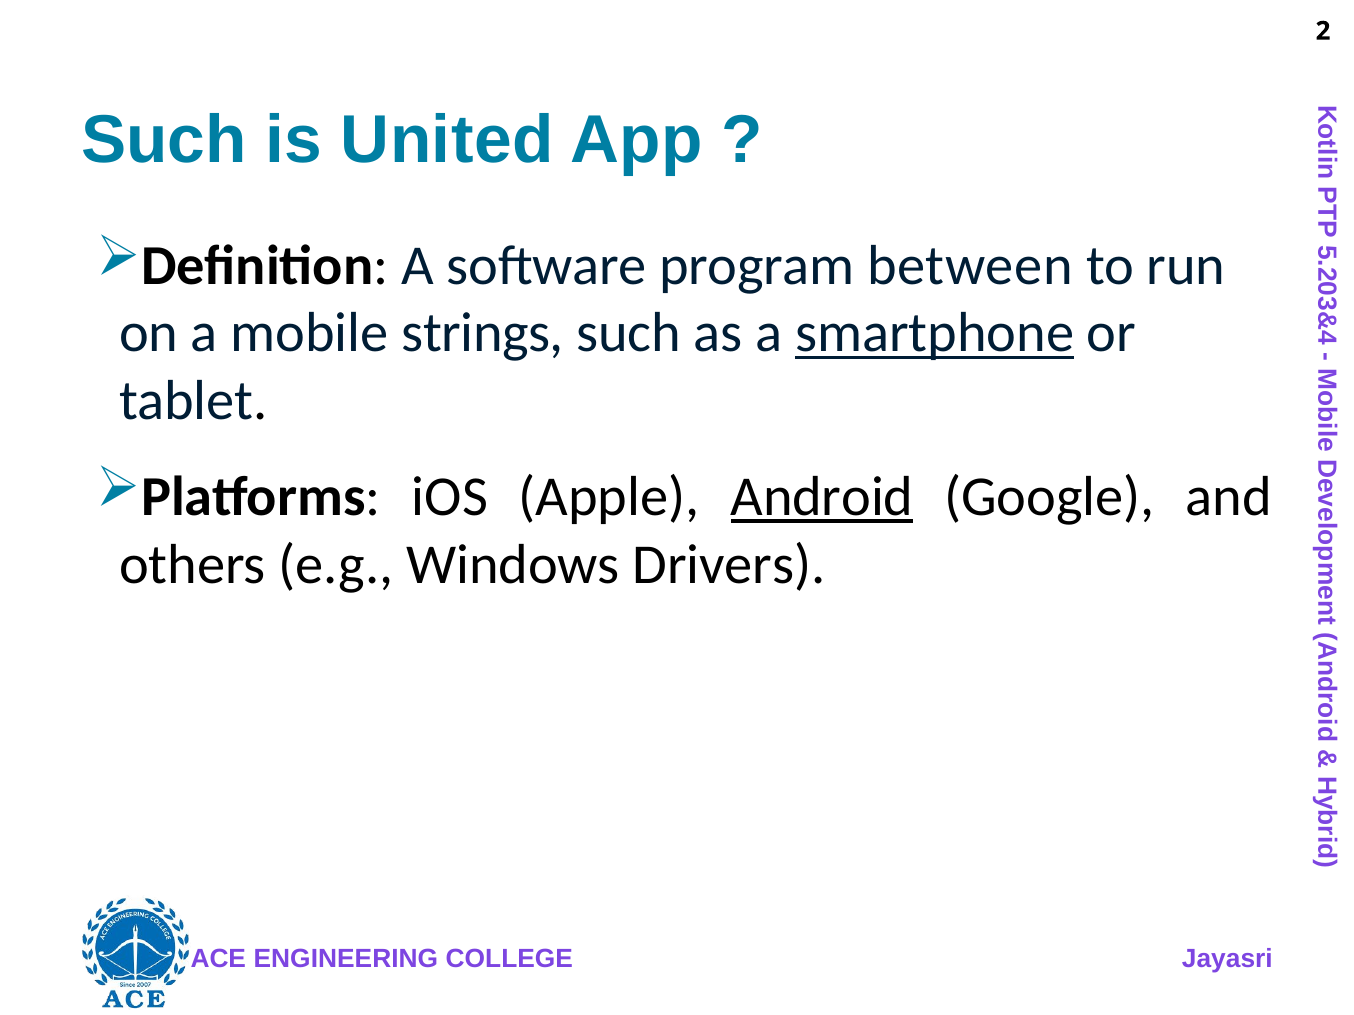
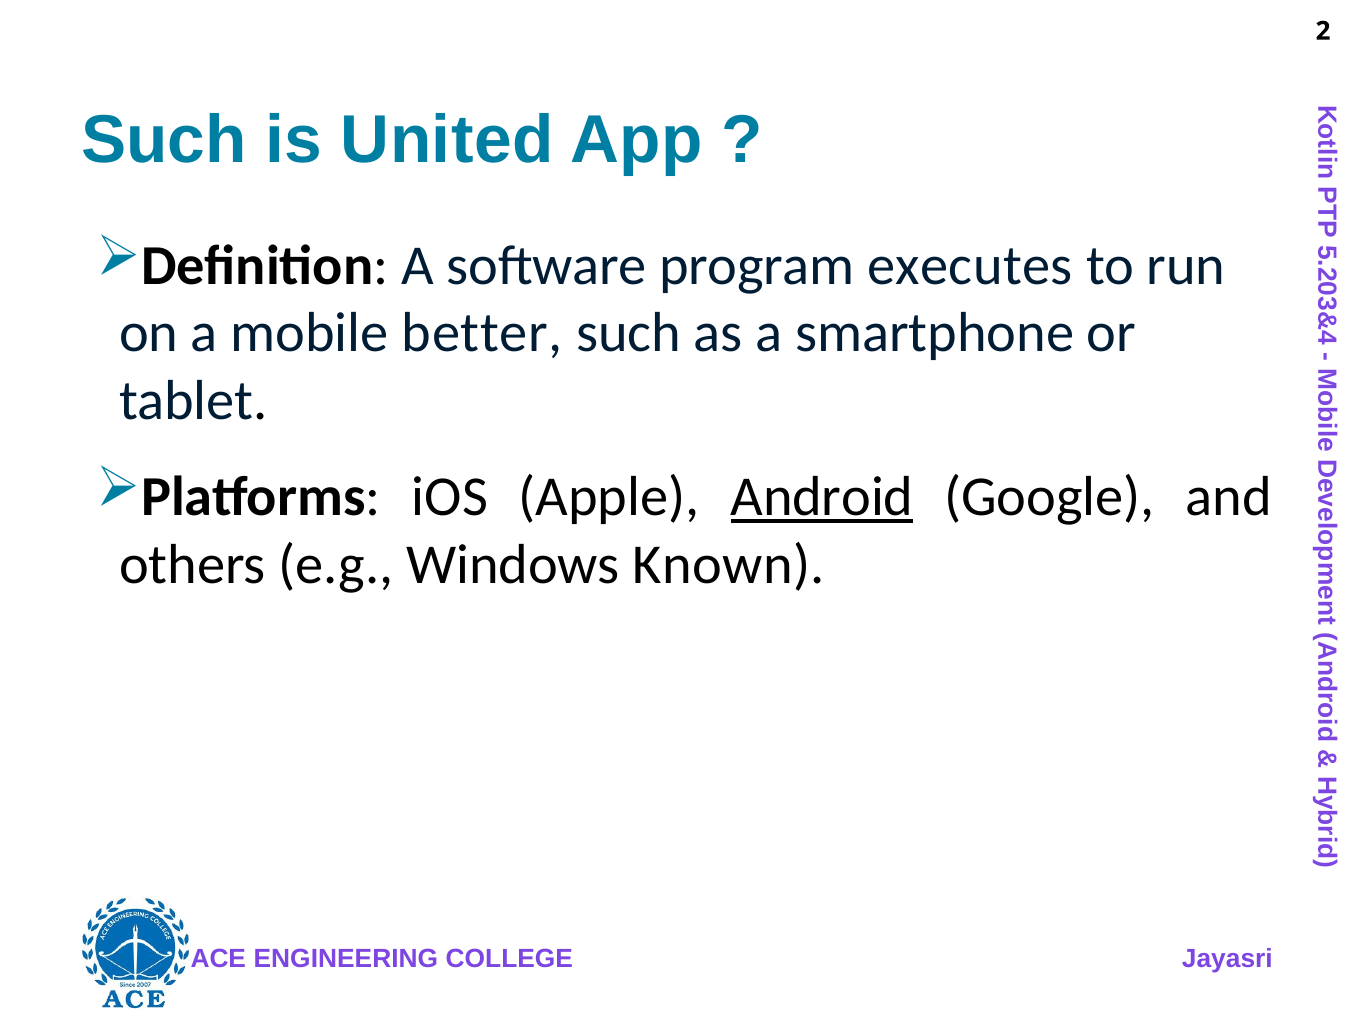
between: between -> executes
strings: strings -> better
smartphone underline: present -> none
Drivers: Drivers -> Known
